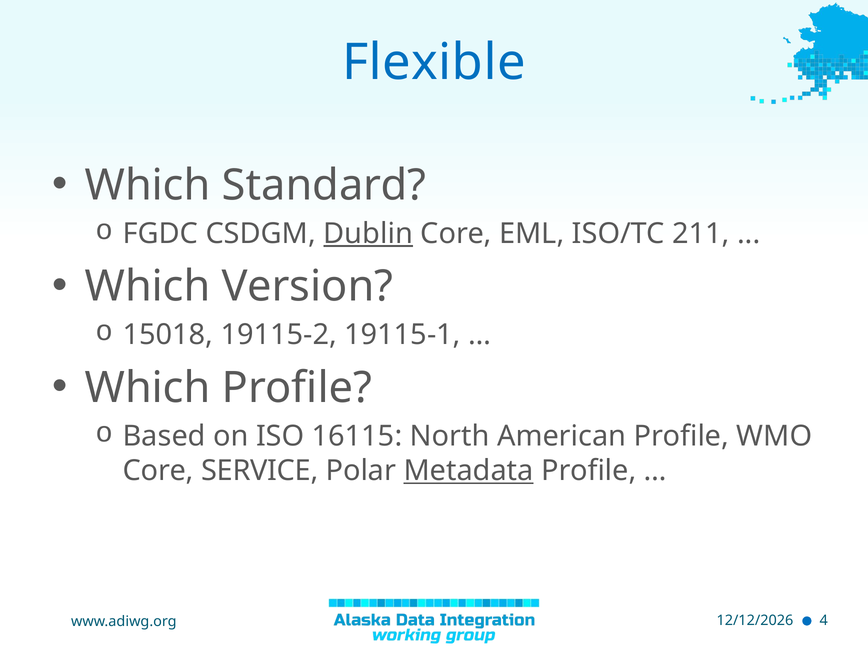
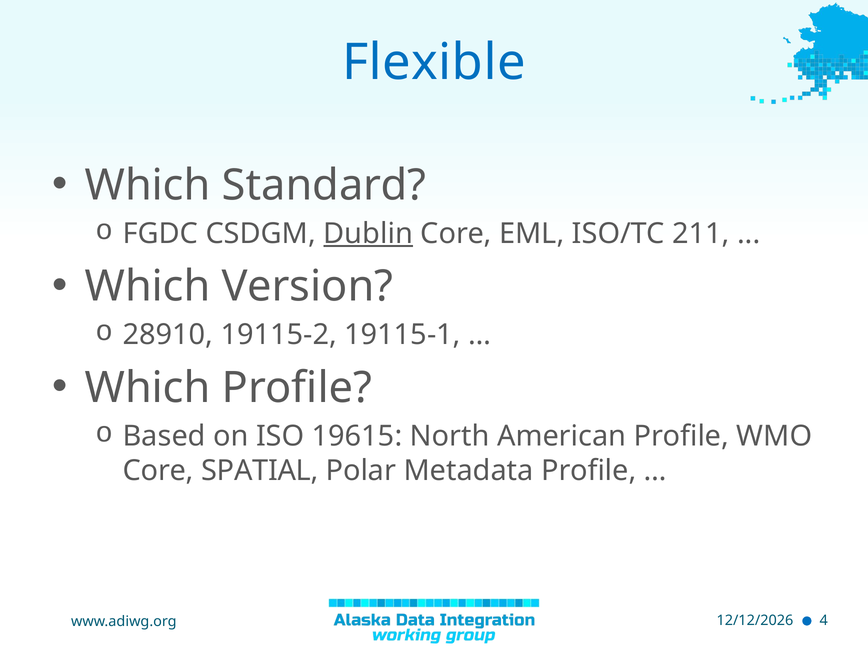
15018: 15018 -> 28910
16115: 16115 -> 19615
SERVICE: SERVICE -> SPATIAL
Metadata underline: present -> none
